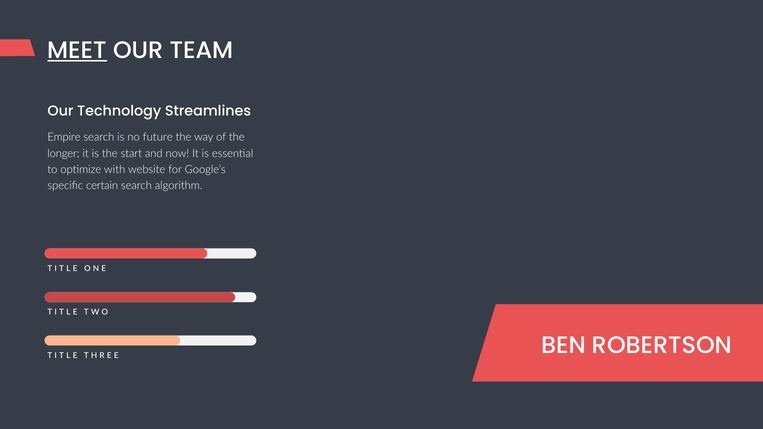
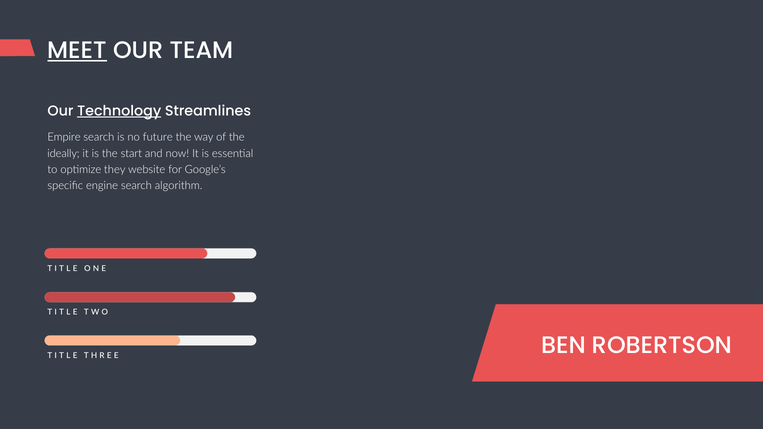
Technology underline: none -> present
longer: longer -> ideally
with: with -> they
certain: certain -> engine
